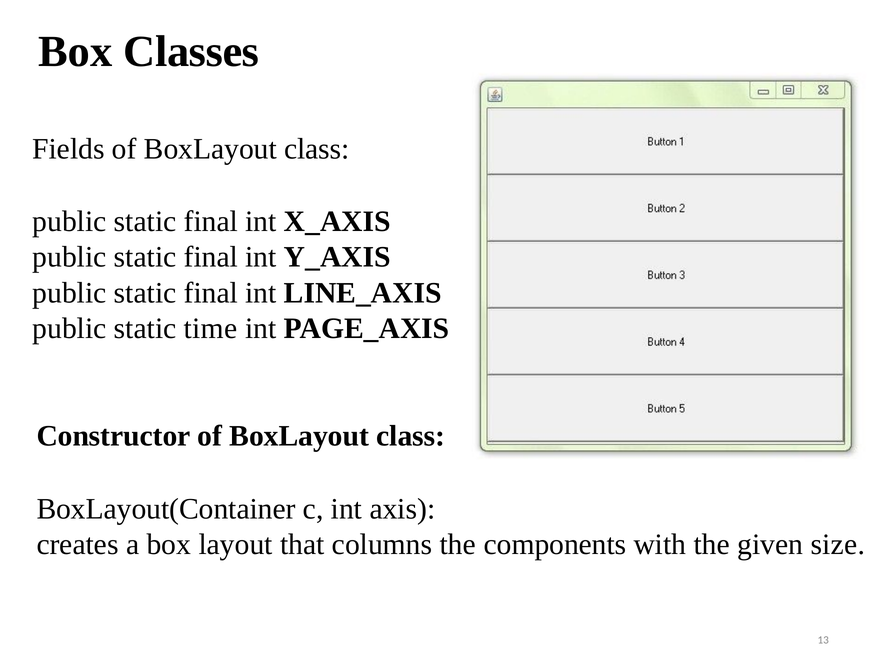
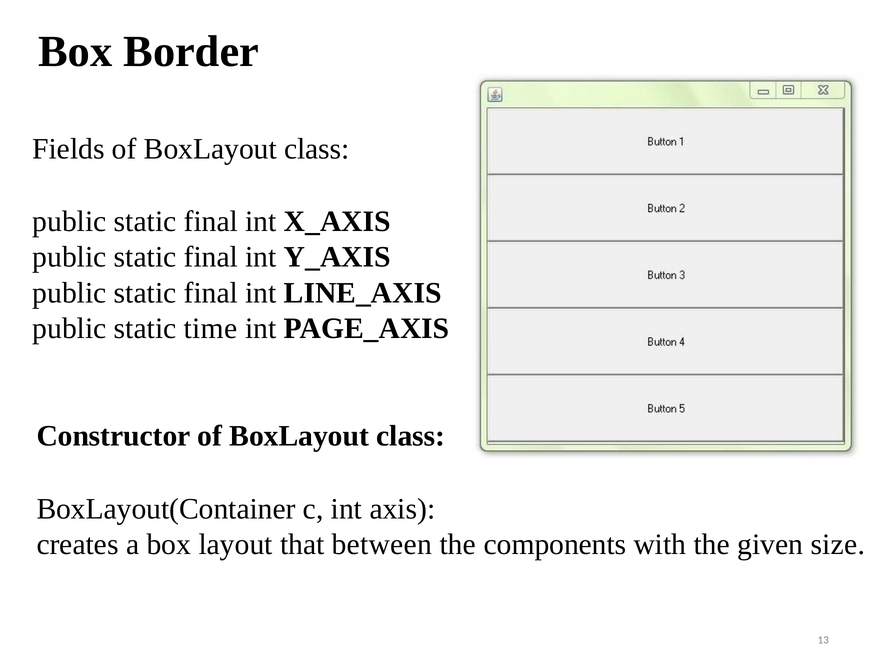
Classes: Classes -> Border
columns: columns -> between
